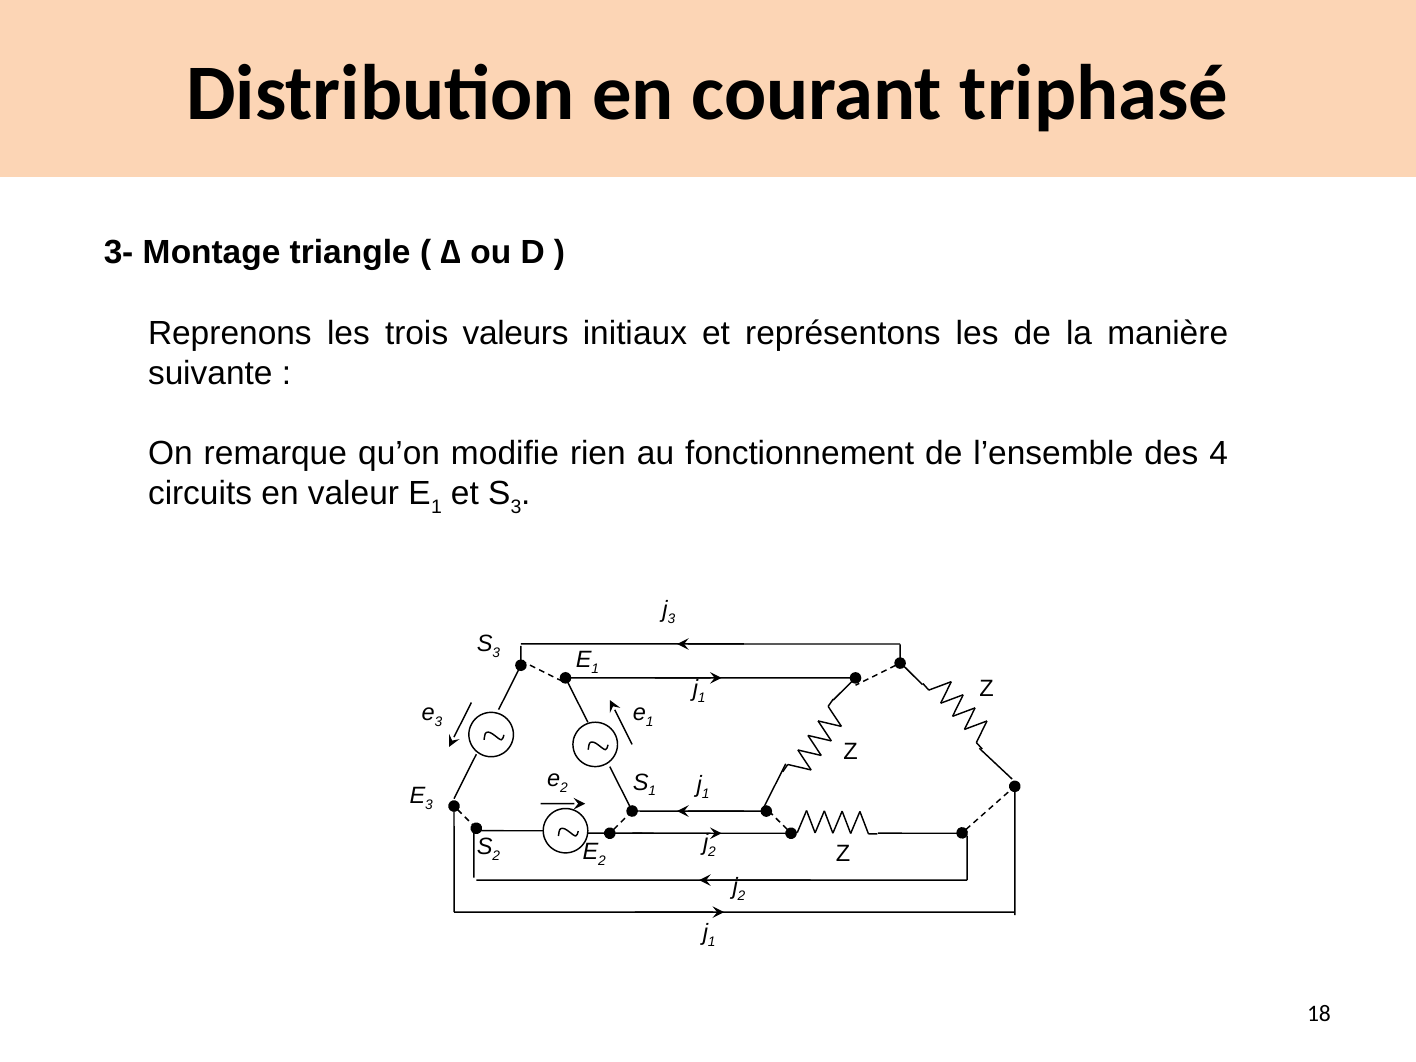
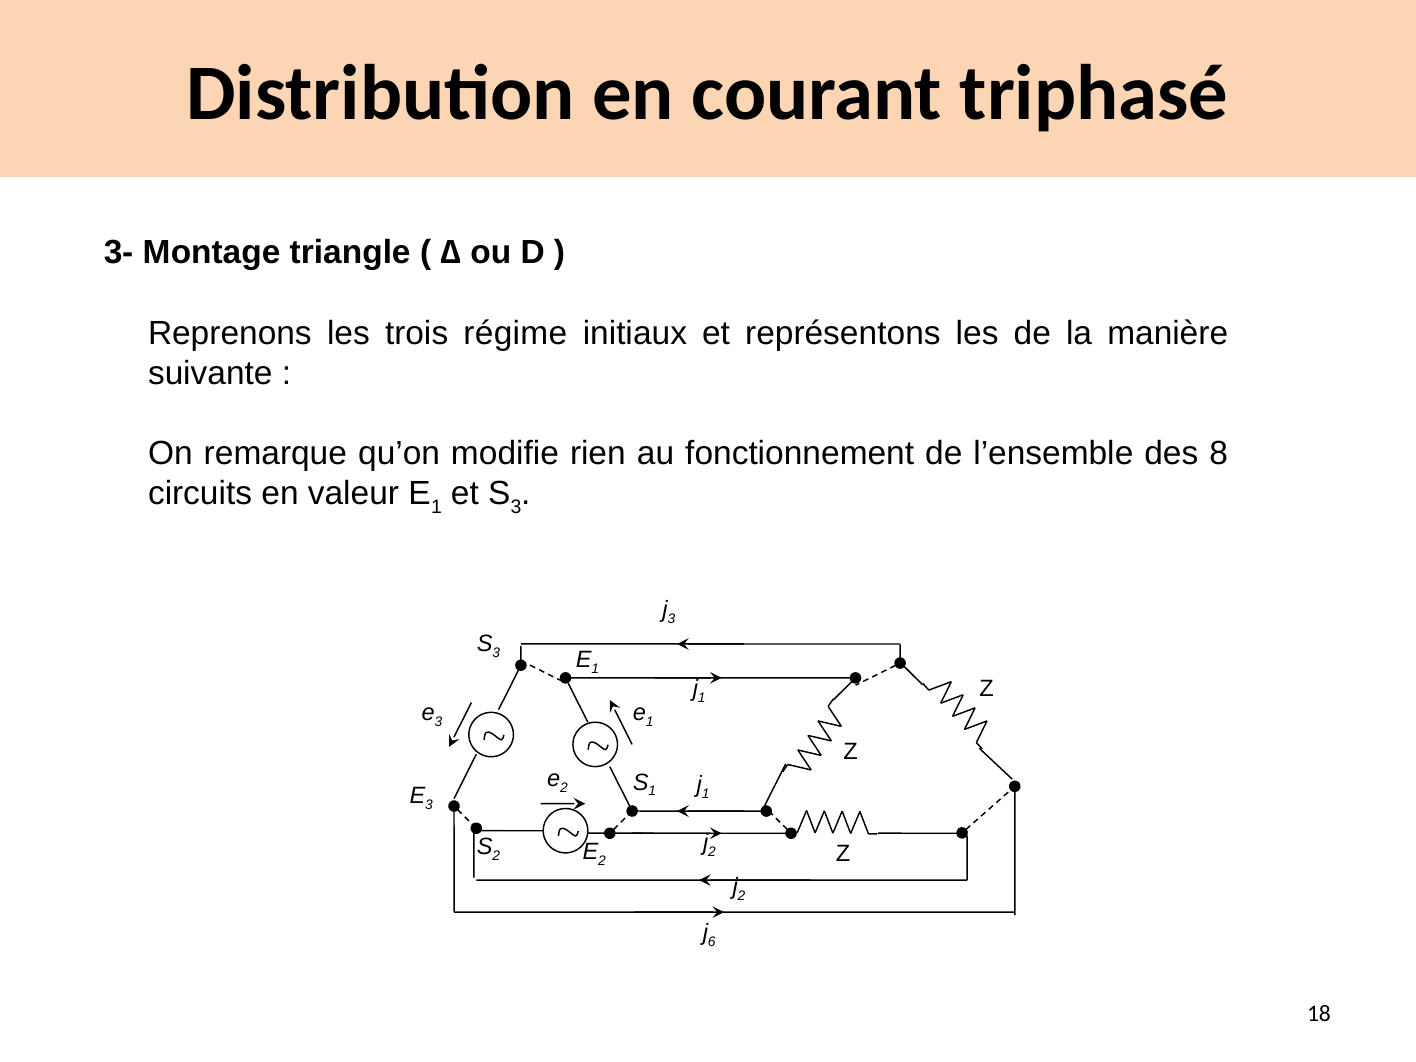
valeurs: valeurs -> régime
4: 4 -> 8
1 at (712, 941): 1 -> 6
